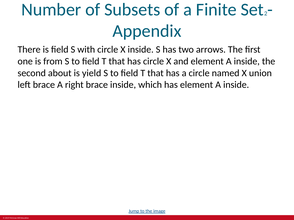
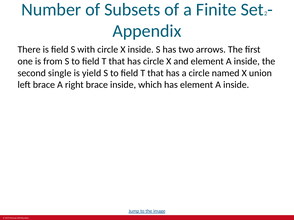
about: about -> single
